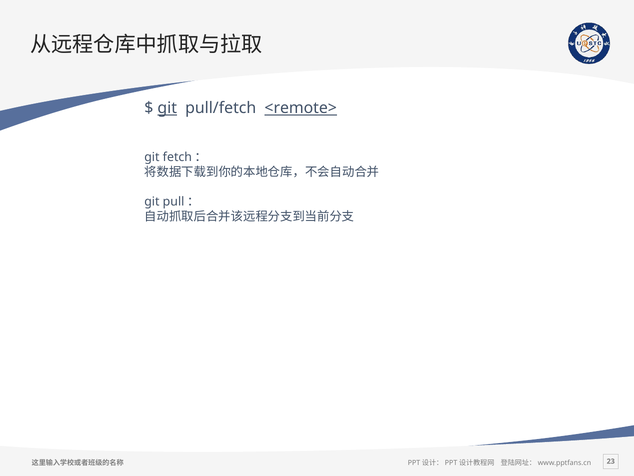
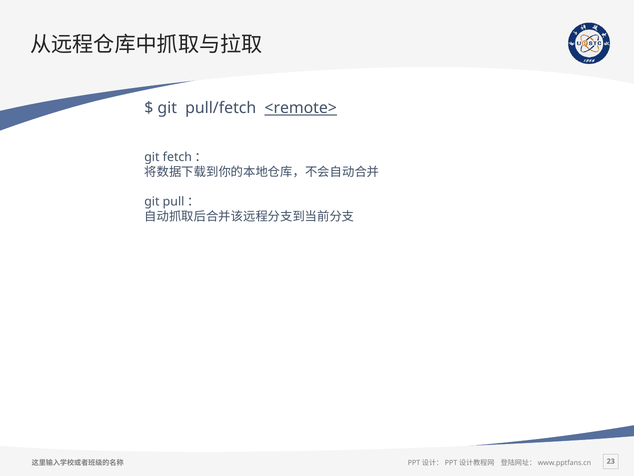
git at (167, 108) underline: present -> none
